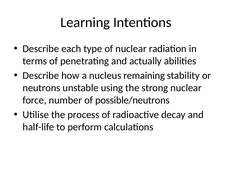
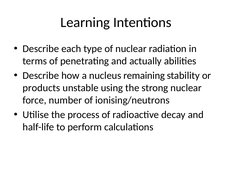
neutrons: neutrons -> products
possible/neutrons: possible/neutrons -> ionising/neutrons
